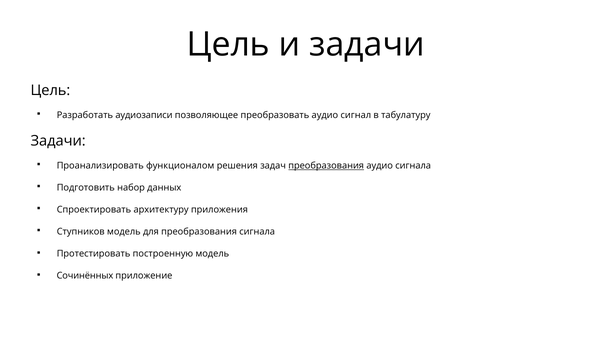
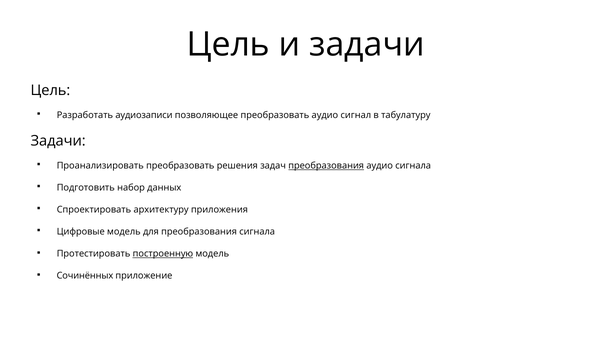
Проанализировать функционалом: функционалом -> преобразовать
Ступников: Ступников -> Цифровые
построенную underline: none -> present
